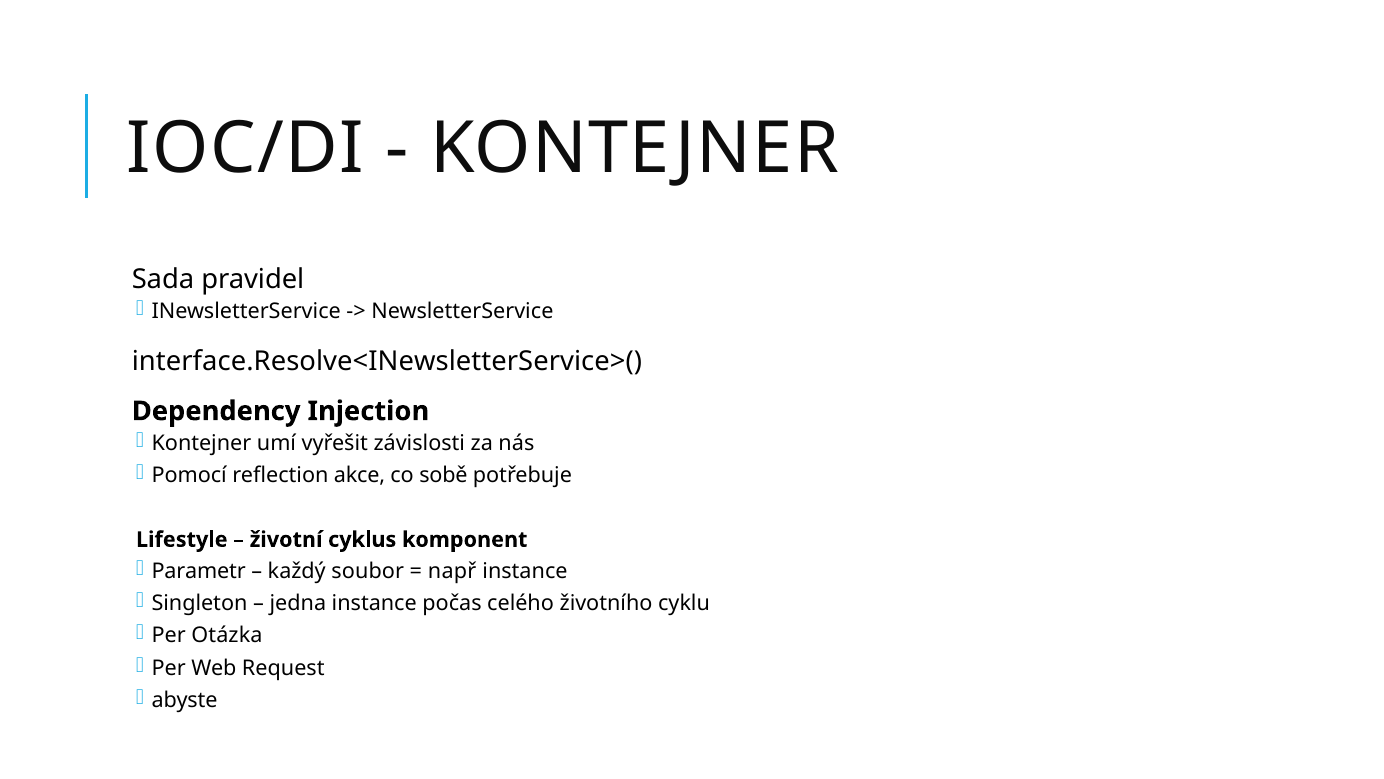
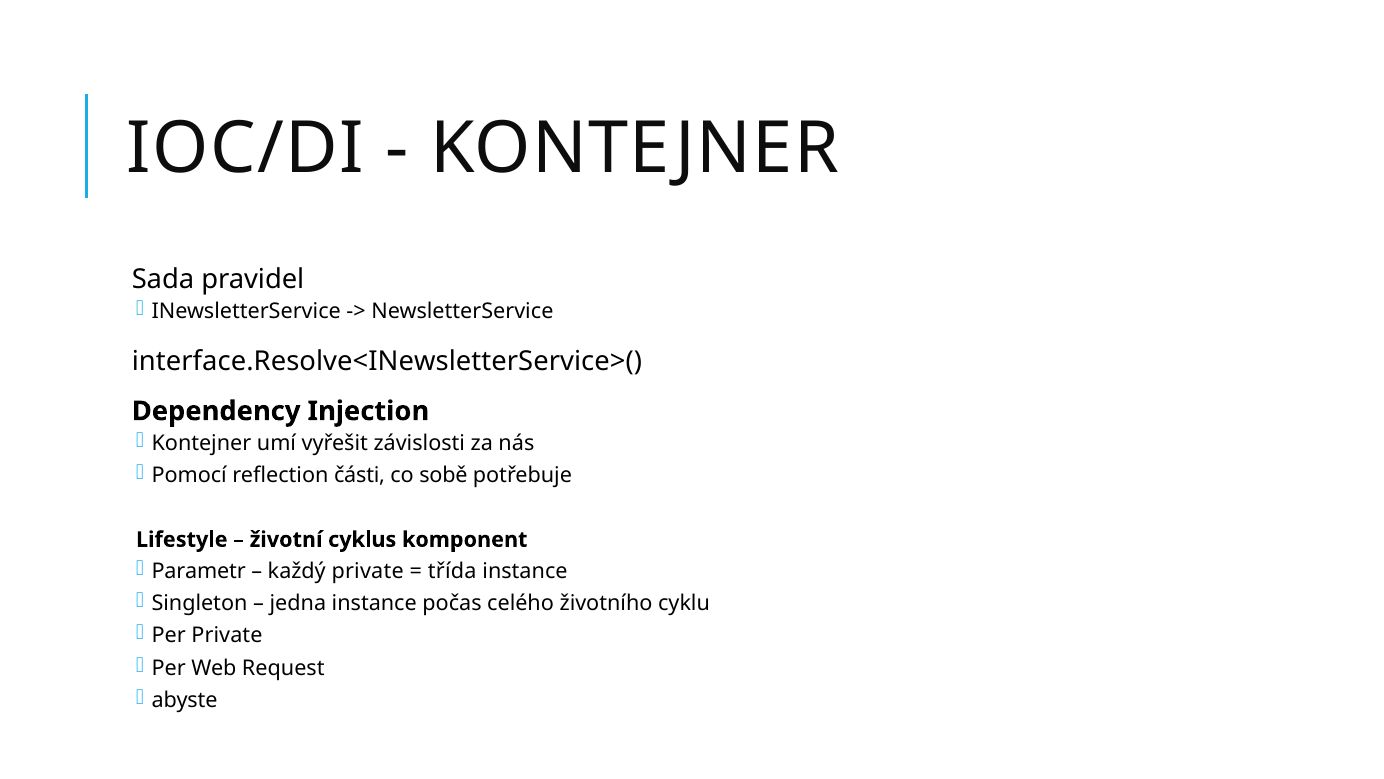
akce: akce -> části
každý soubor: soubor -> private
např: např -> třída
Per Otázka: Otázka -> Private
